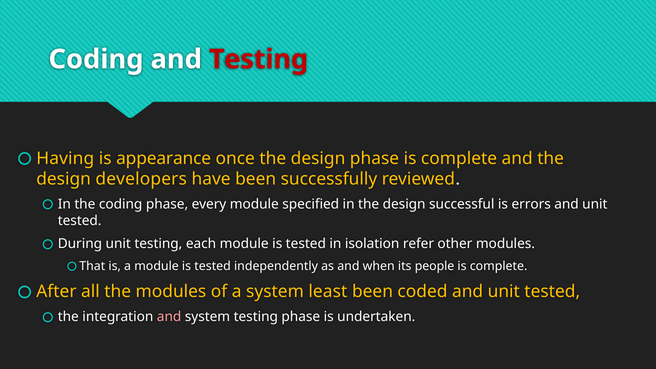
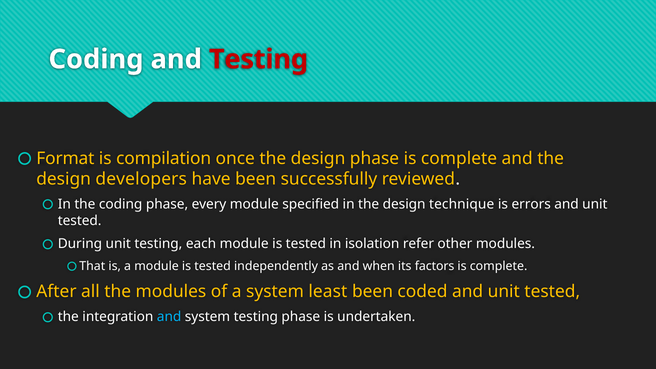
Having: Having -> Format
appearance: appearance -> compilation
successful: successful -> technique
people: people -> factors
and at (169, 317) colour: pink -> light blue
